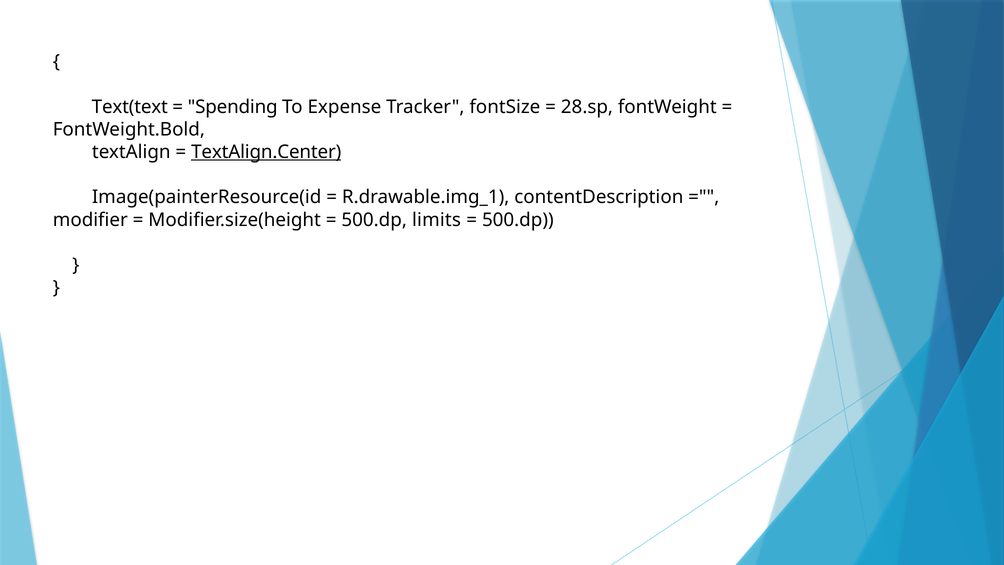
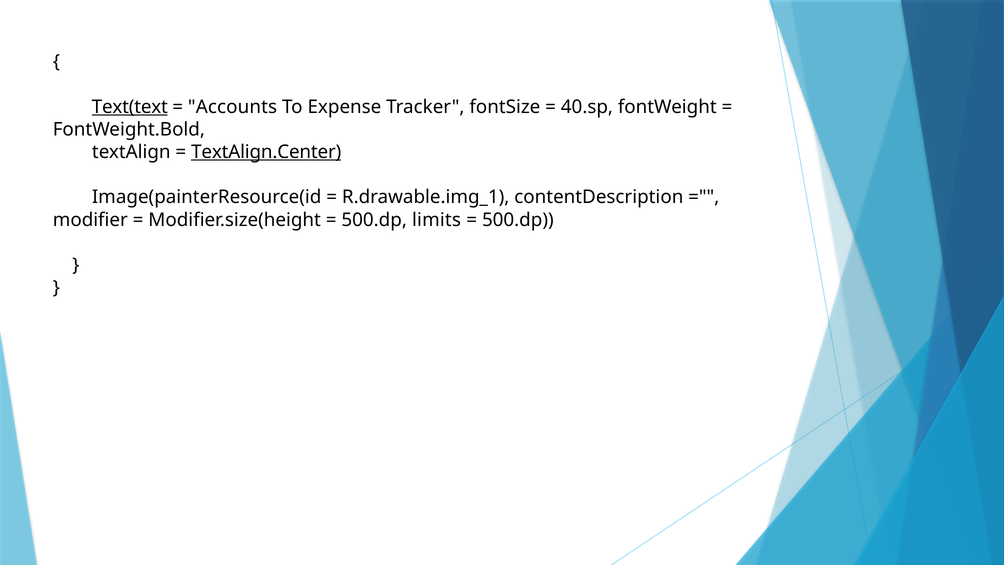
Text(text underline: none -> present
Spending: Spending -> Accounts
28.sp: 28.sp -> 40.sp
